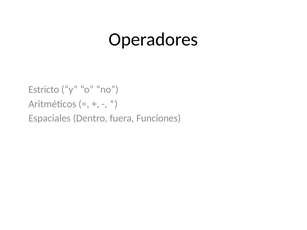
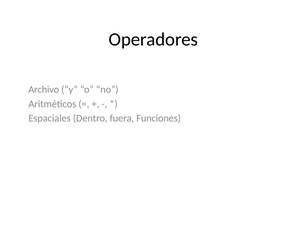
Estricto: Estricto -> Archivo
